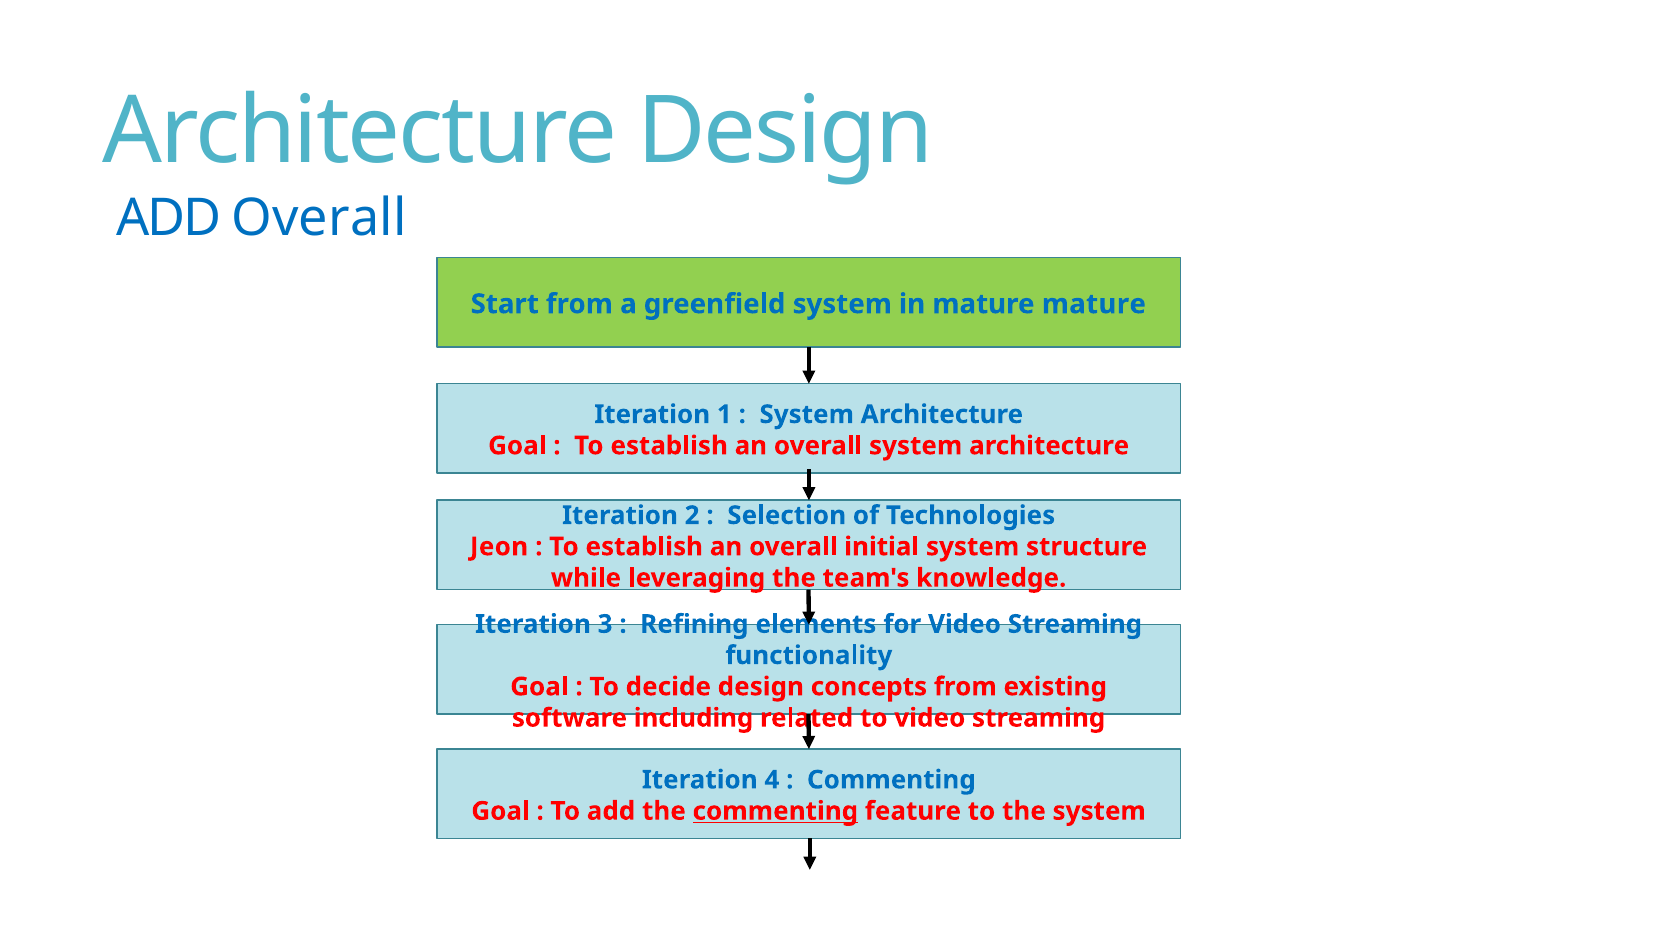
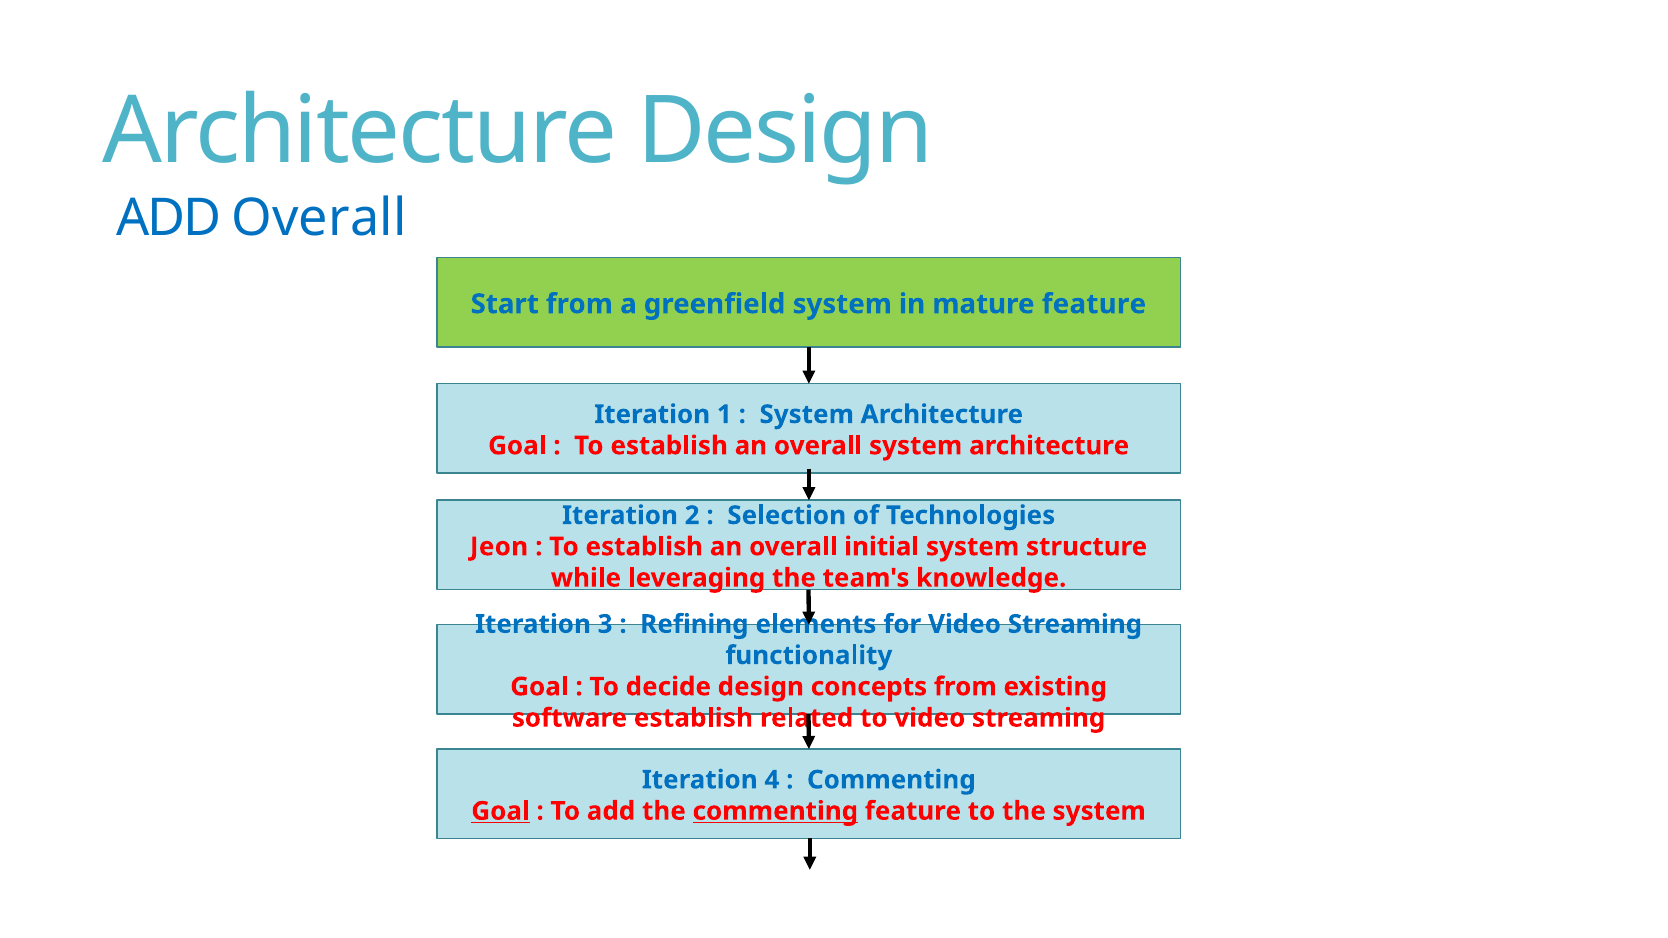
mature mature: mature -> feature
software including: including -> establish
Goal at (501, 811) underline: none -> present
